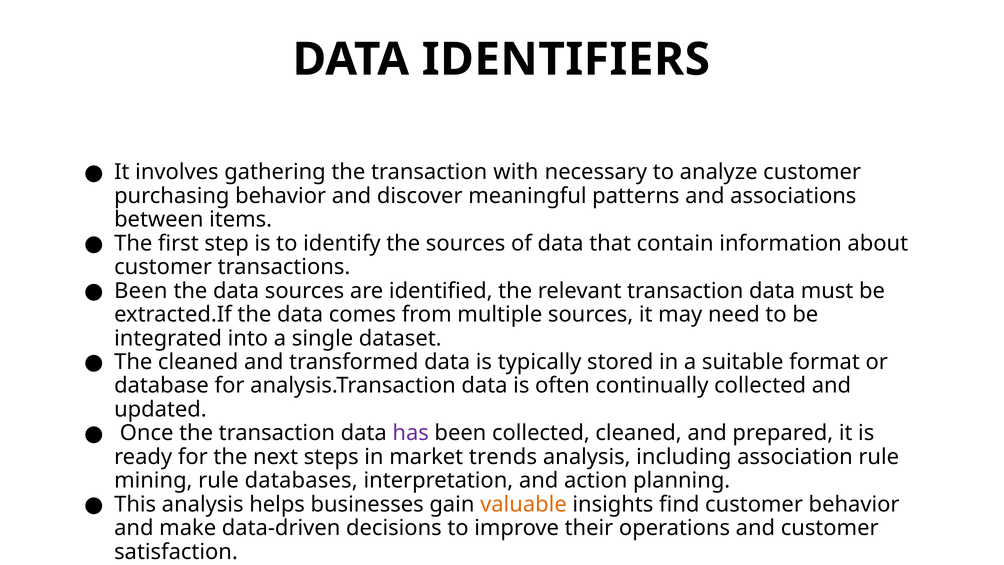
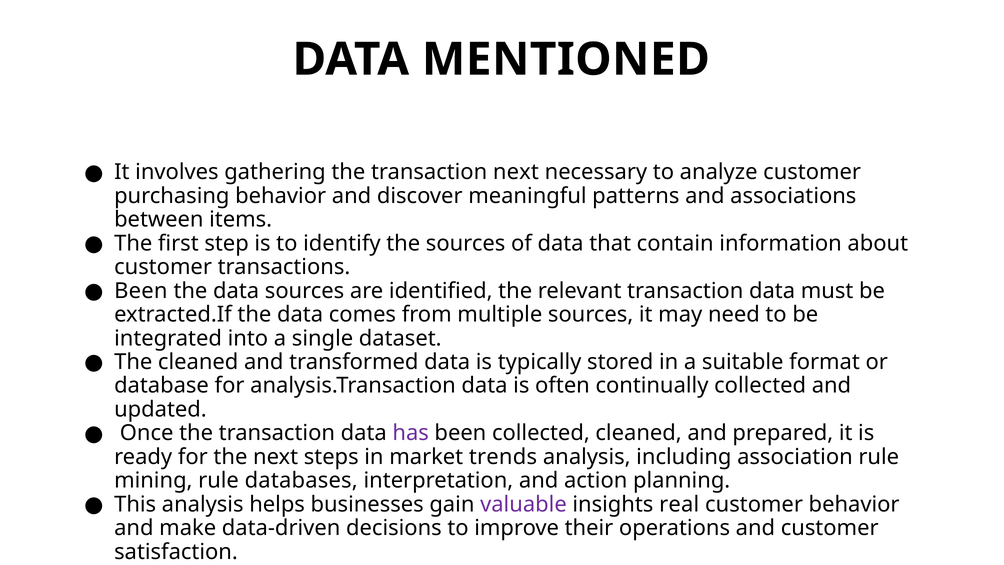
IDENTIFIERS: IDENTIFIERS -> MENTIONED
transaction with: with -> next
valuable colour: orange -> purple
find: find -> real
